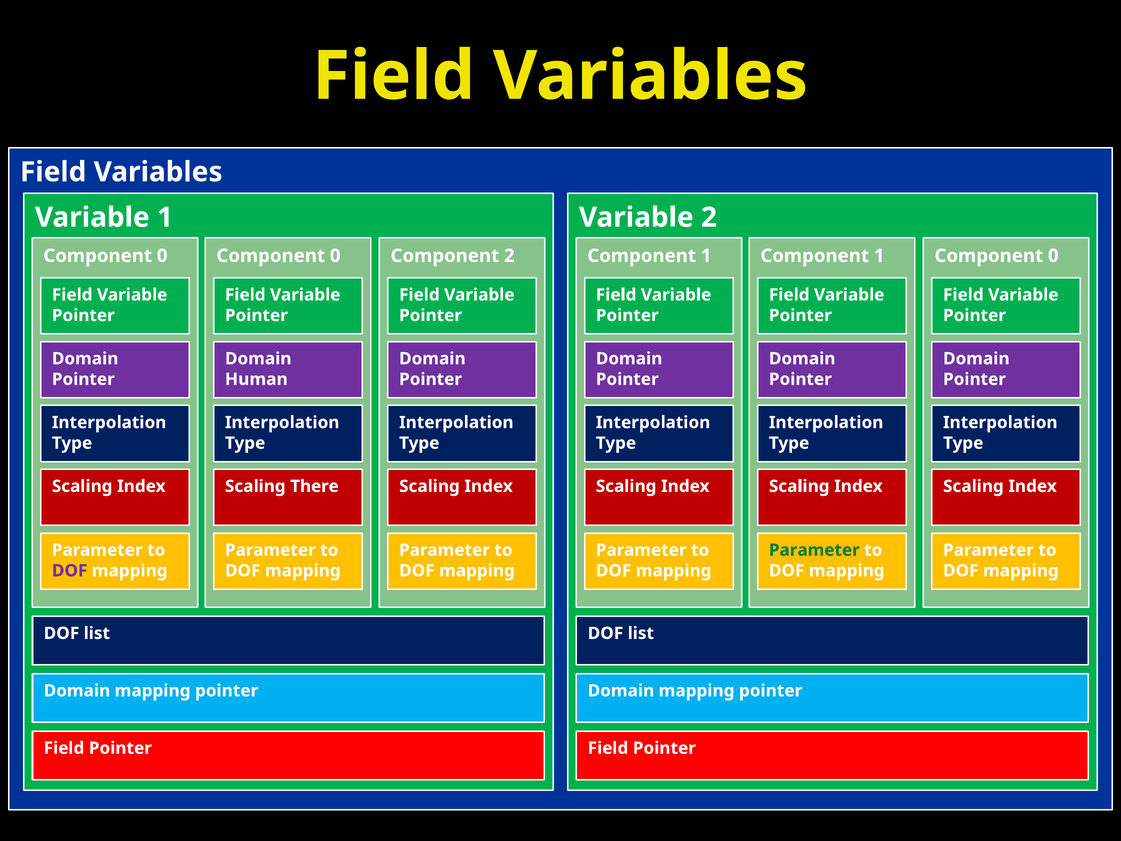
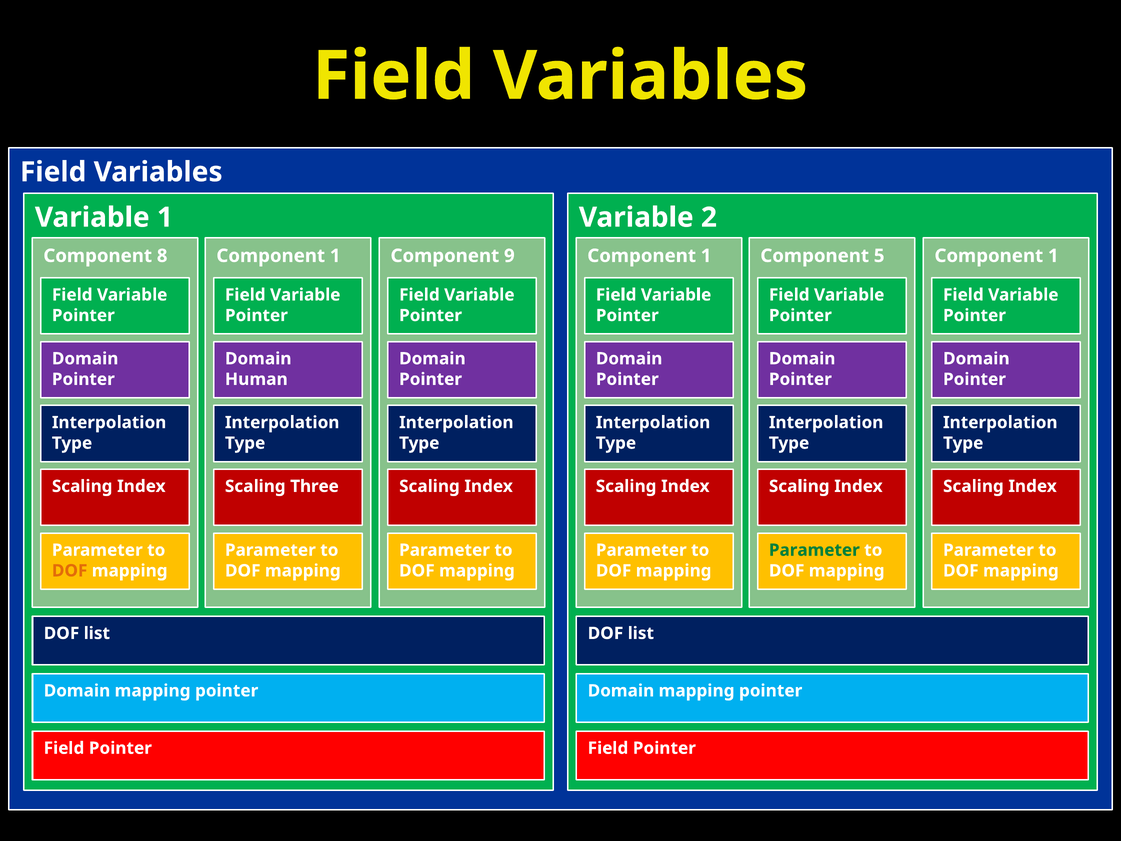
0 at (162, 256): 0 -> 8
0 at (335, 256): 0 -> 1
Component 2: 2 -> 9
1 at (879, 256): 1 -> 5
0 at (1053, 256): 0 -> 1
There: There -> Three
DOF at (70, 571) colour: purple -> orange
